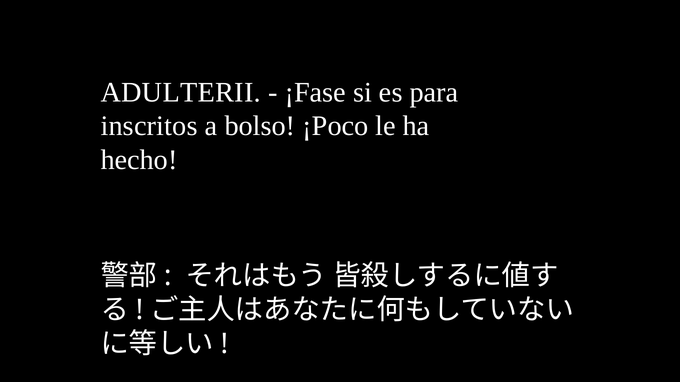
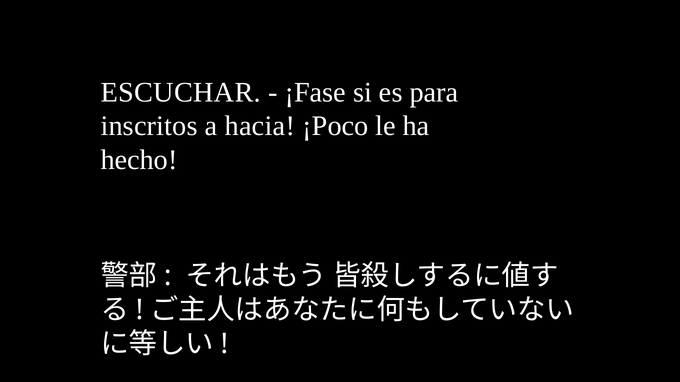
ADULTERII: ADULTERII -> ESCUCHAR
bolso: bolso -> hacia
